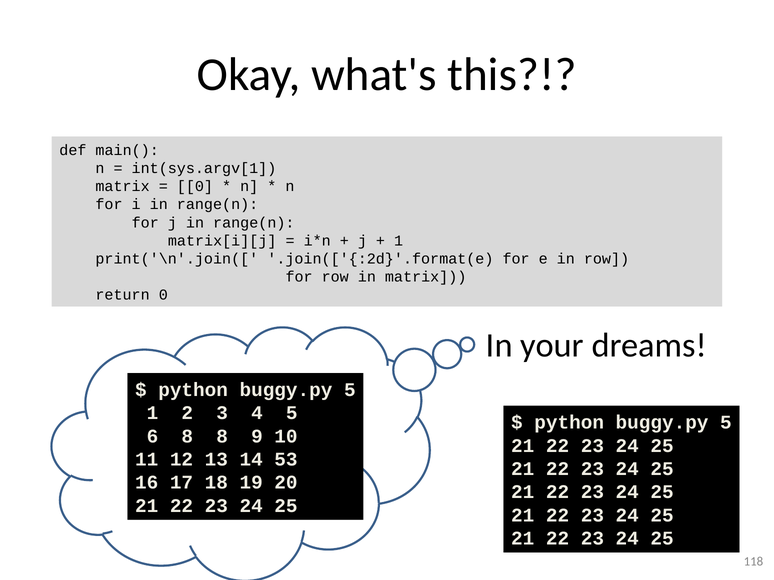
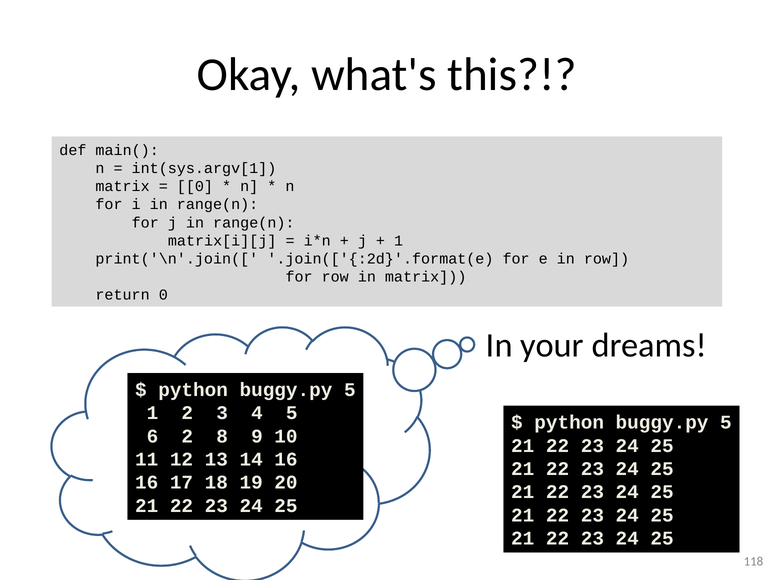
6 8: 8 -> 2
14 53: 53 -> 16
